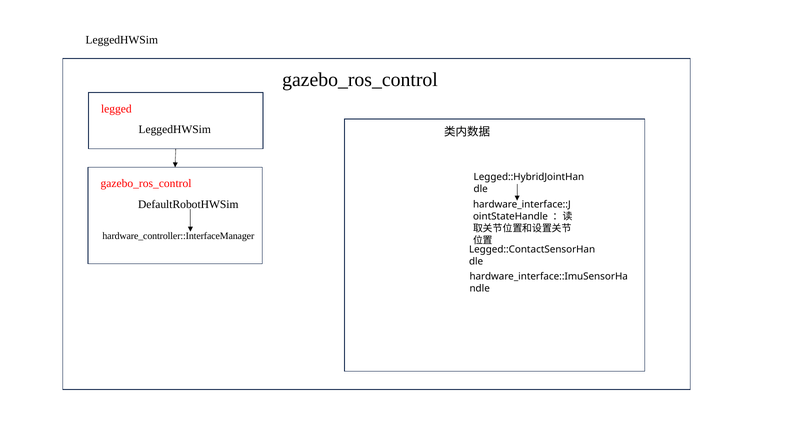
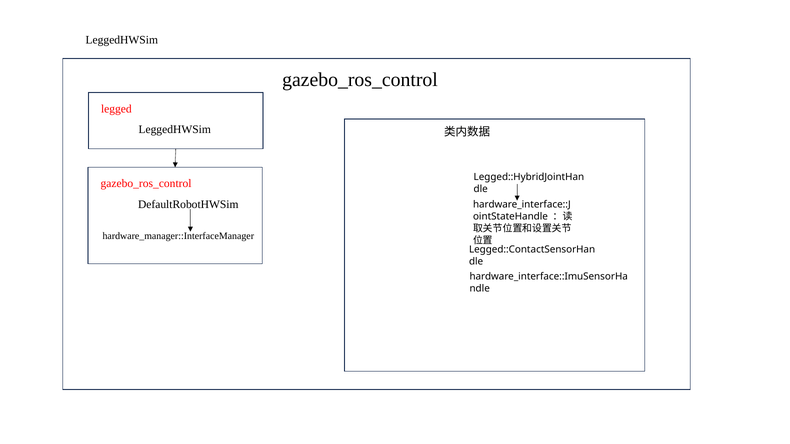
hardware_controller::InterfaceManager: hardware_controller::InterfaceManager -> hardware_manager::InterfaceManager
